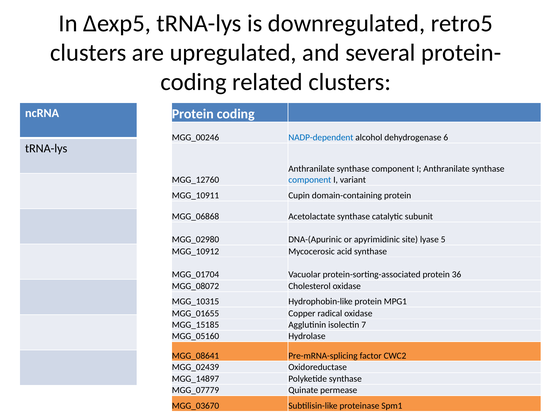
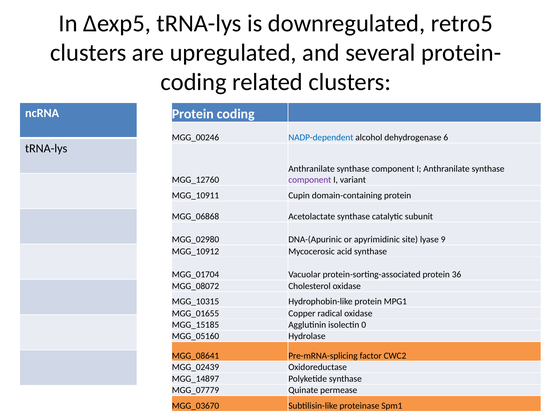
component at (310, 180) colour: blue -> purple
5: 5 -> 9
7: 7 -> 0
